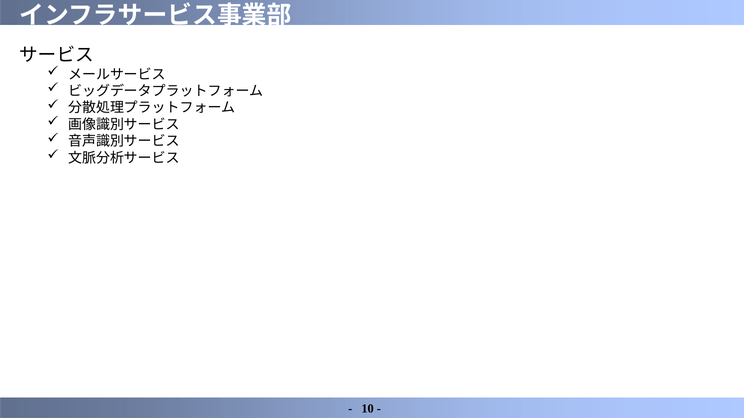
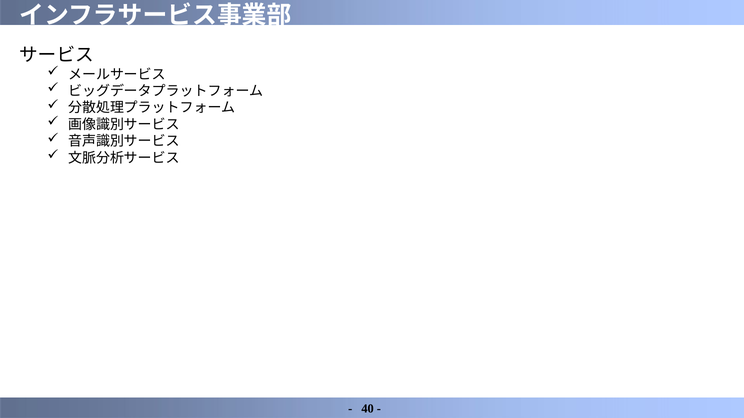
10: 10 -> 40
